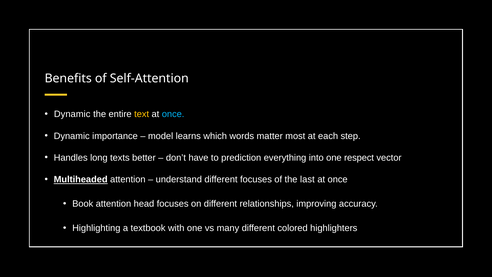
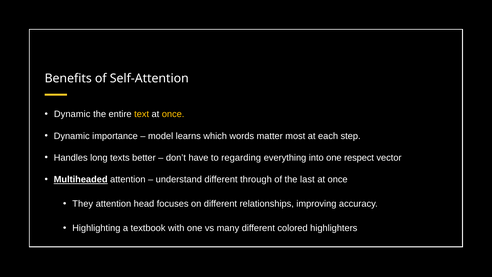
once at (173, 114) colour: light blue -> yellow
prediction: prediction -> regarding
different focuses: focuses -> through
Book: Book -> They
